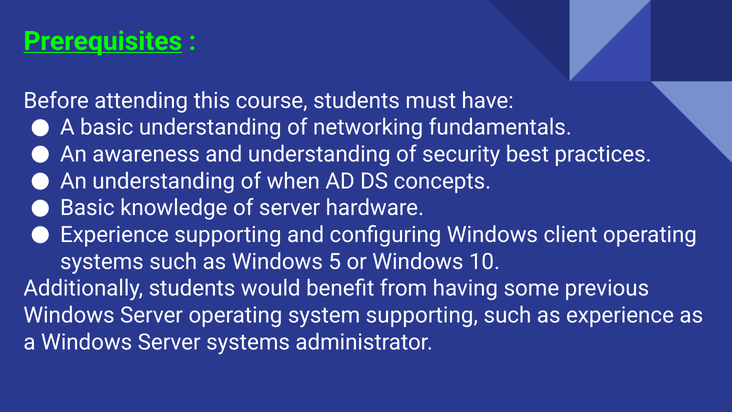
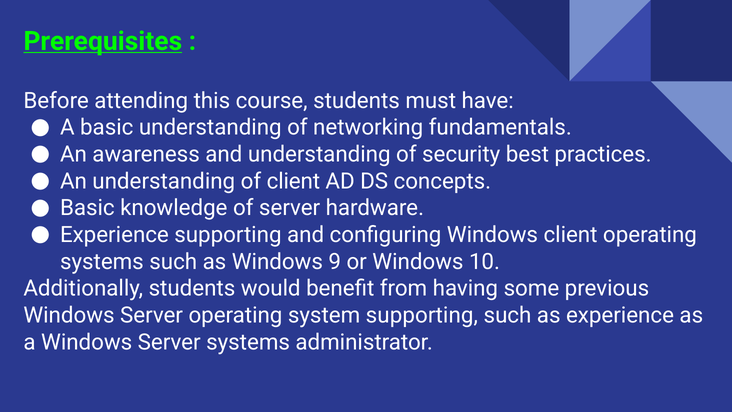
of when: when -> client
5: 5 -> 9
